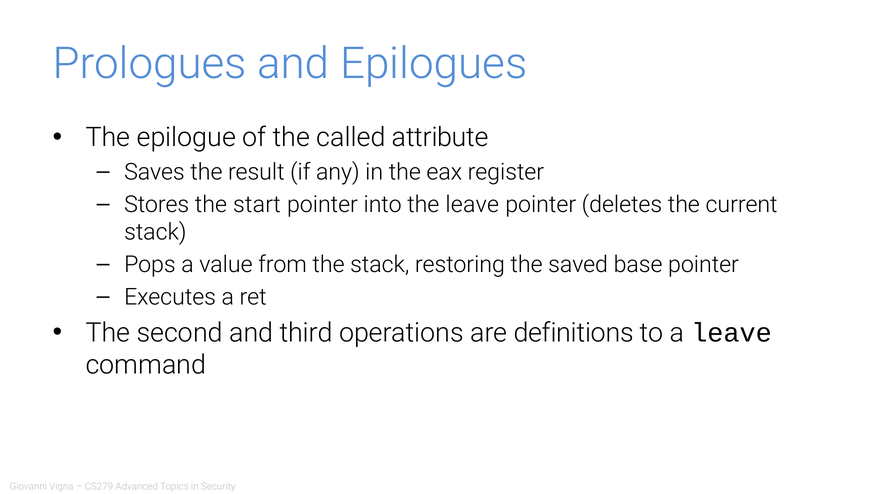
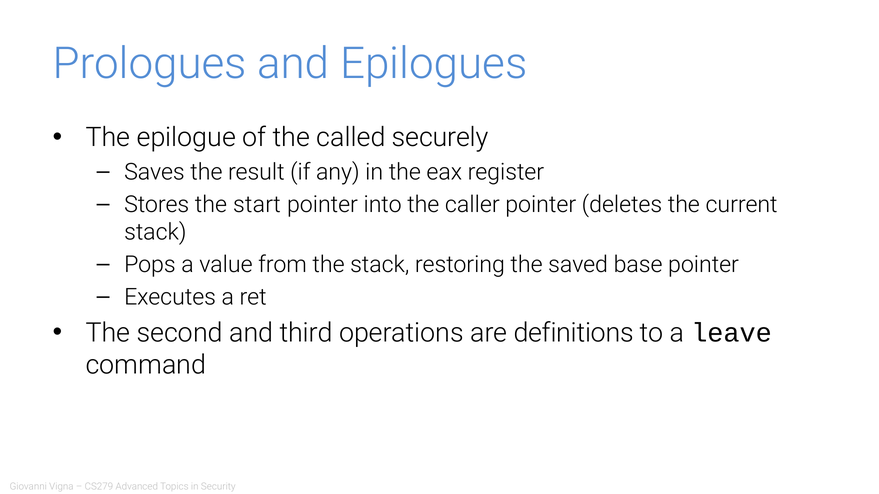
attribute: attribute -> securely
the leave: leave -> caller
